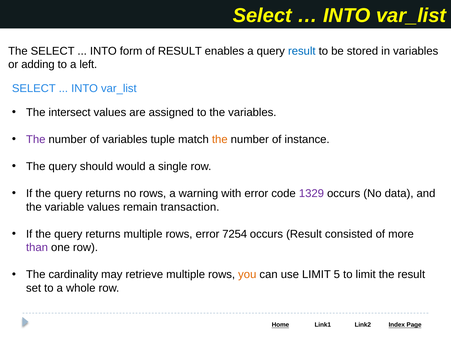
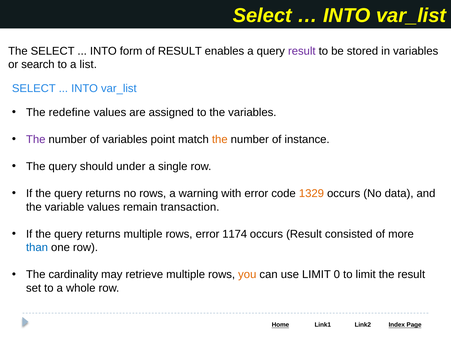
result at (302, 51) colour: blue -> purple
adding: adding -> search
left: left -> list
intersect: intersect -> redefine
tuple: tuple -> point
would: would -> under
1329 colour: purple -> orange
7254: 7254 -> 1174
than colour: purple -> blue
5: 5 -> 0
